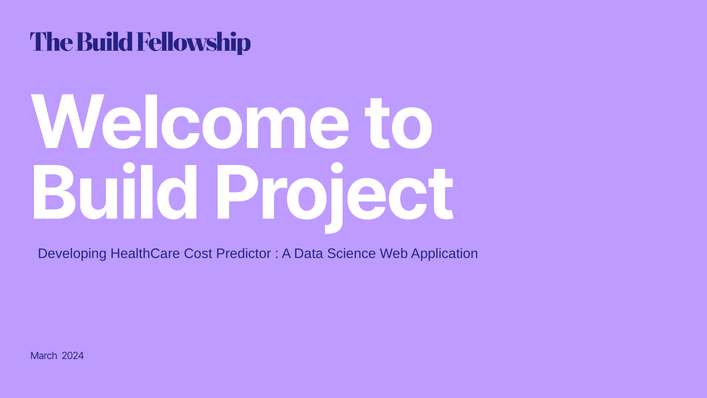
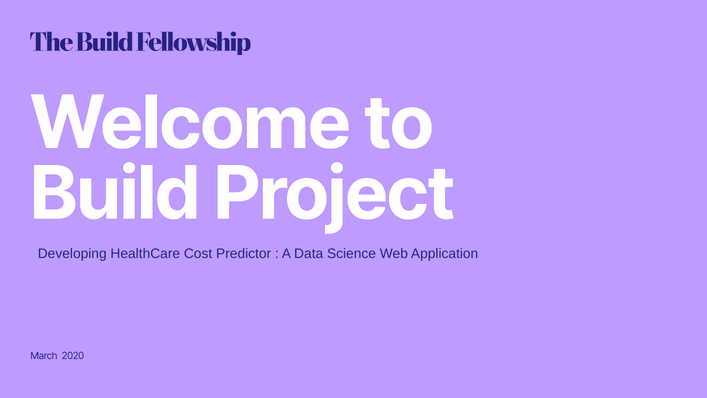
2024: 2024 -> 2020
